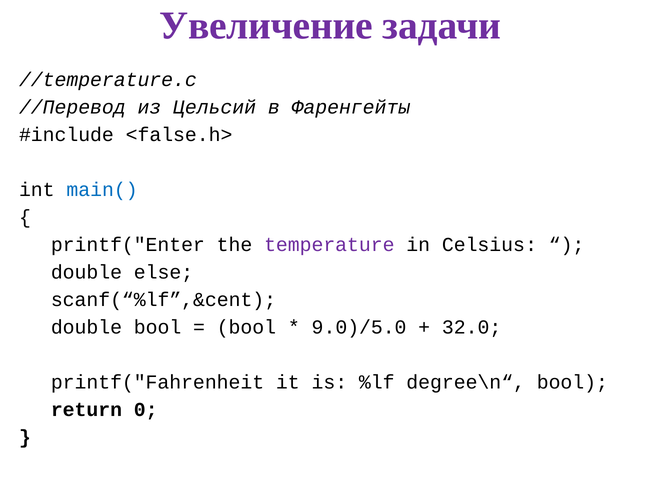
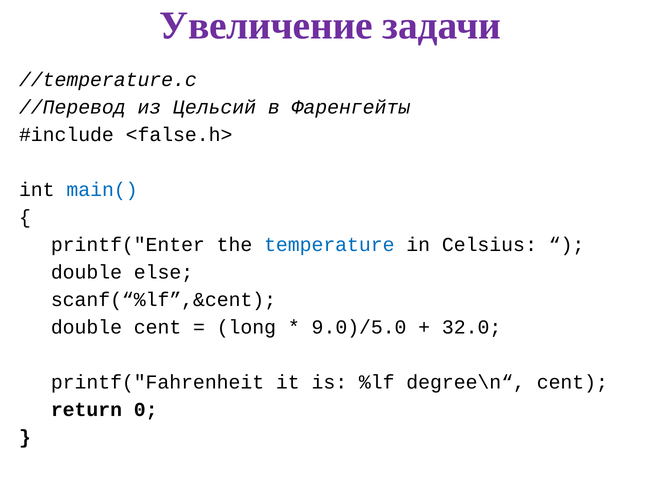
temperature colour: purple -> blue
double bool: bool -> cent
bool at (246, 327): bool -> long
degree\n“ bool: bool -> cent
